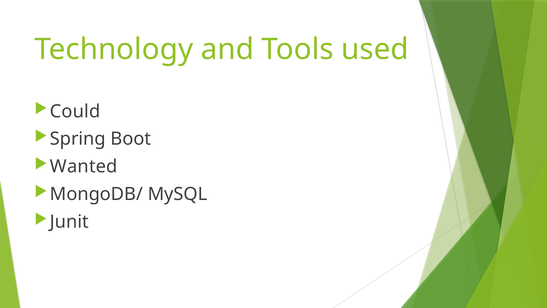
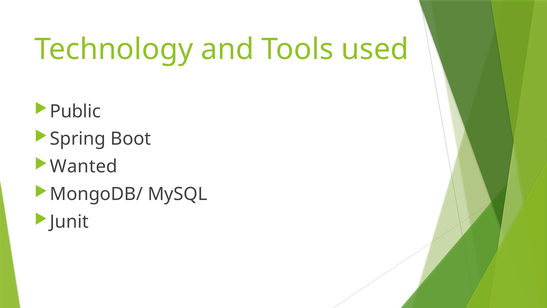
Could: Could -> Public
